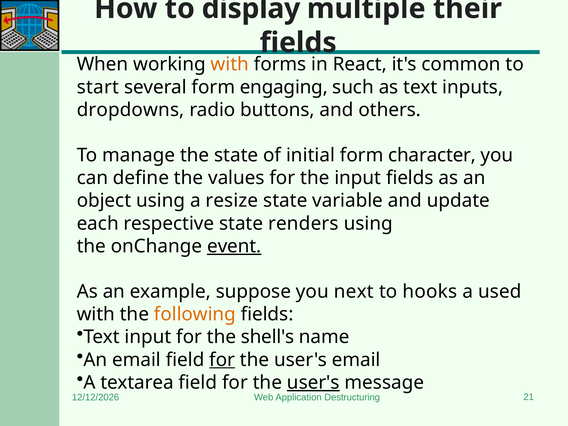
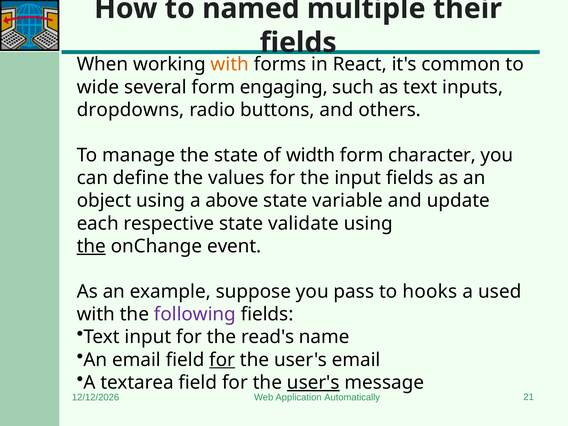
display: display -> named
start: start -> wide
initial: initial -> width
resize: resize -> above
renders: renders -> validate
the at (91, 246) underline: none -> present
event underline: present -> none
next: next -> pass
following colour: orange -> purple
shell's: shell's -> read's
Destructuring: Destructuring -> Automatically
